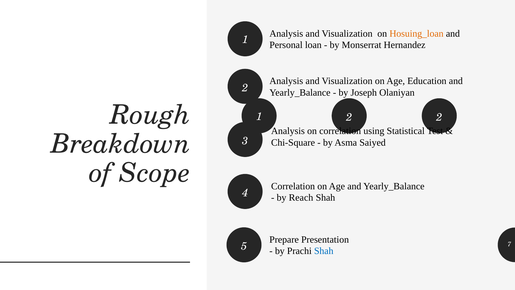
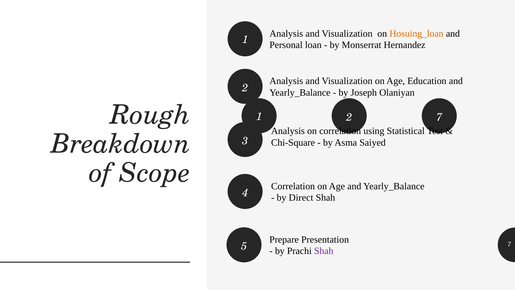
2 2: 2 -> 7
Reach: Reach -> Direct
Shah at (324, 251) colour: blue -> purple
